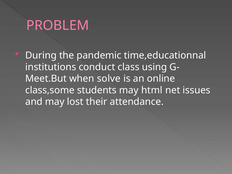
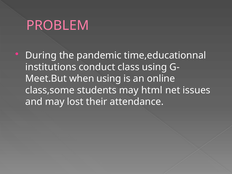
when solve: solve -> using
